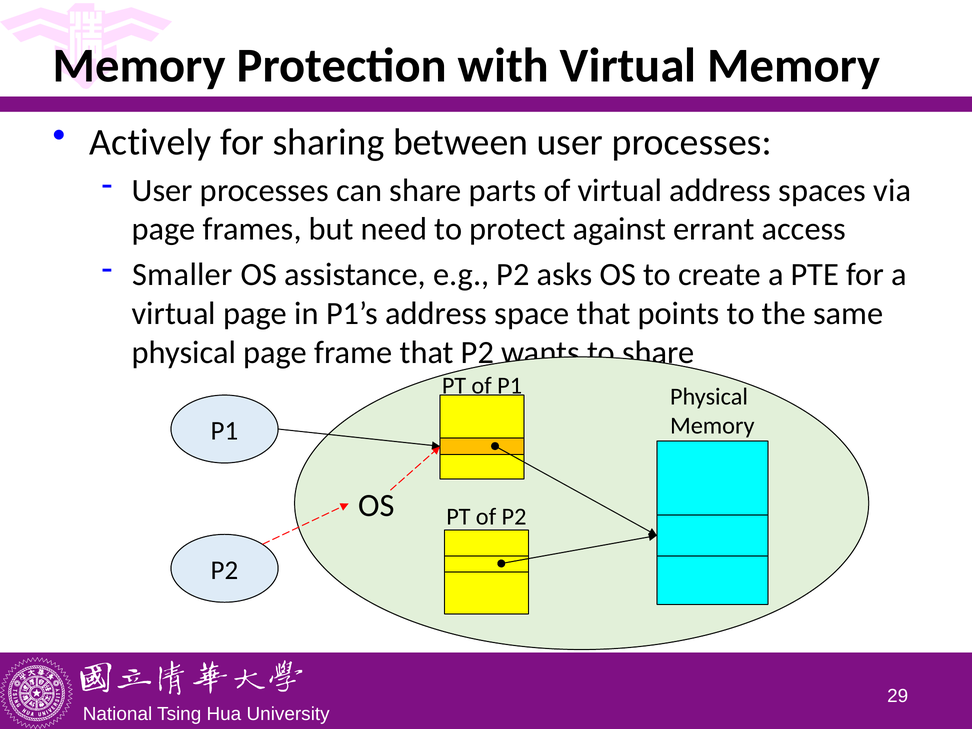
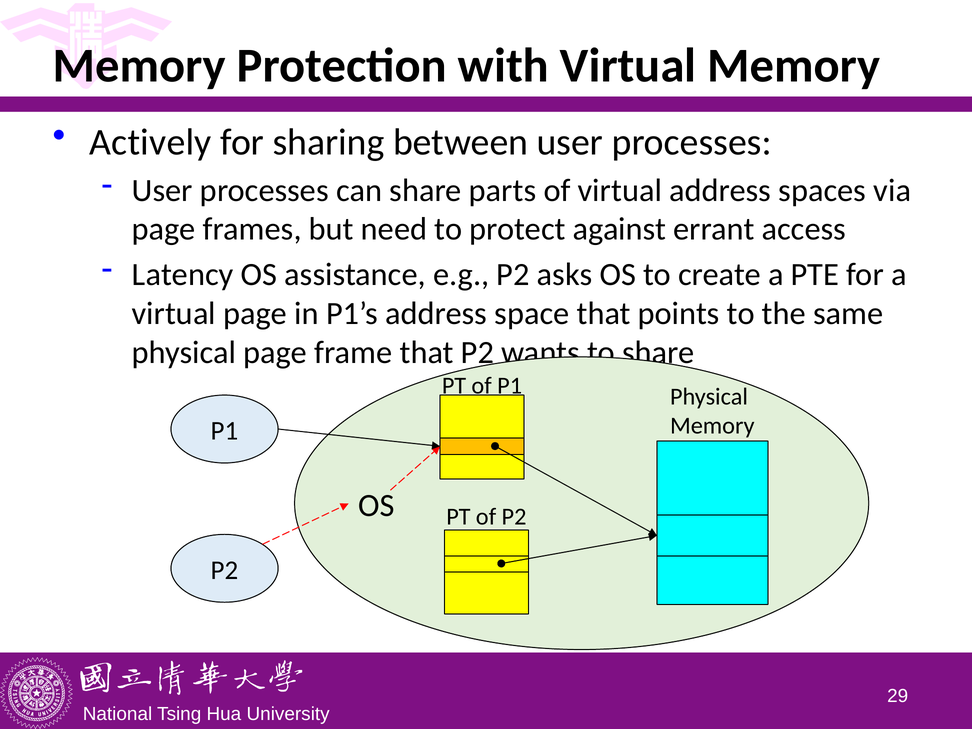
Smaller: Smaller -> Latency
